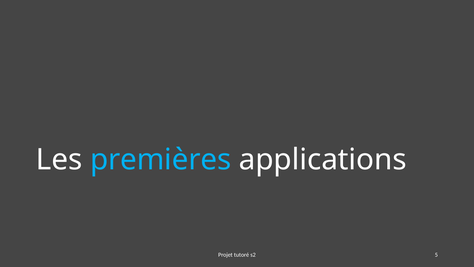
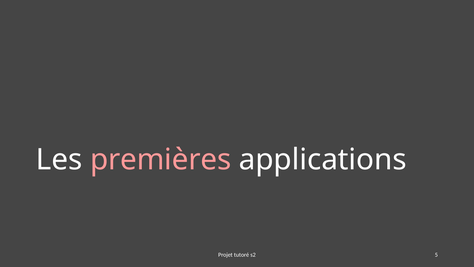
premières colour: light blue -> pink
